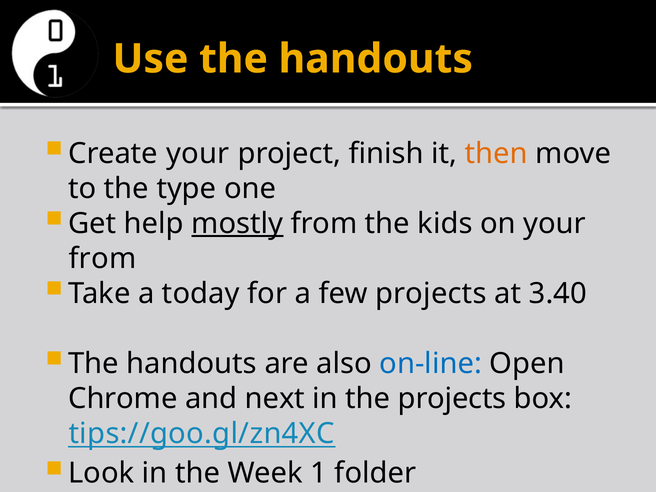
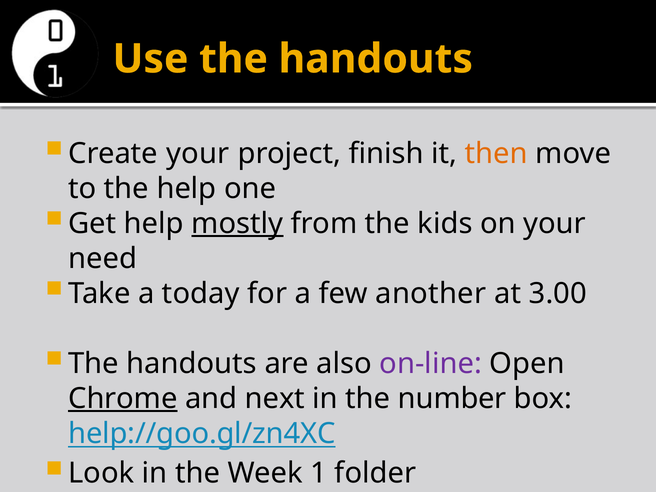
the type: type -> help
from at (102, 258): from -> need
few projects: projects -> another
3.40: 3.40 -> 3.00
on-line colour: blue -> purple
Chrome underline: none -> present
the projects: projects -> number
tips://goo.gl/zn4XC: tips://goo.gl/zn4XC -> help://goo.gl/zn4XC
